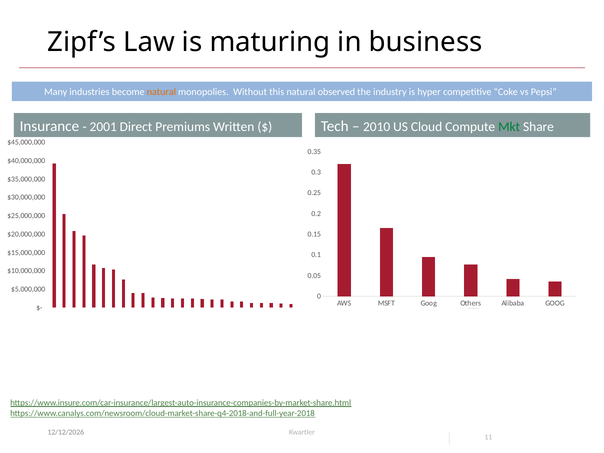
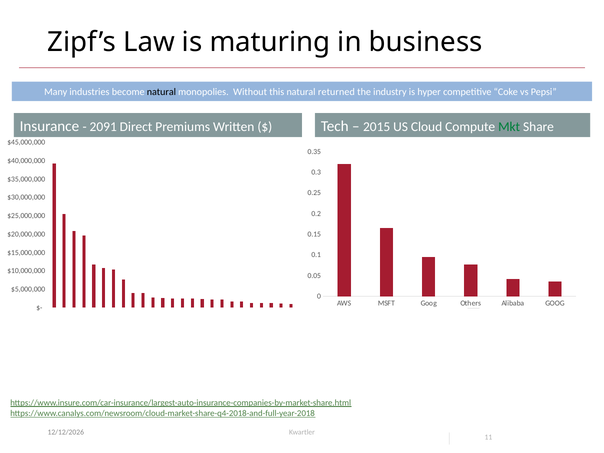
natural at (161, 92) colour: orange -> black
observed: observed -> returned
2001: 2001 -> 2091
2010: 2010 -> 2015
